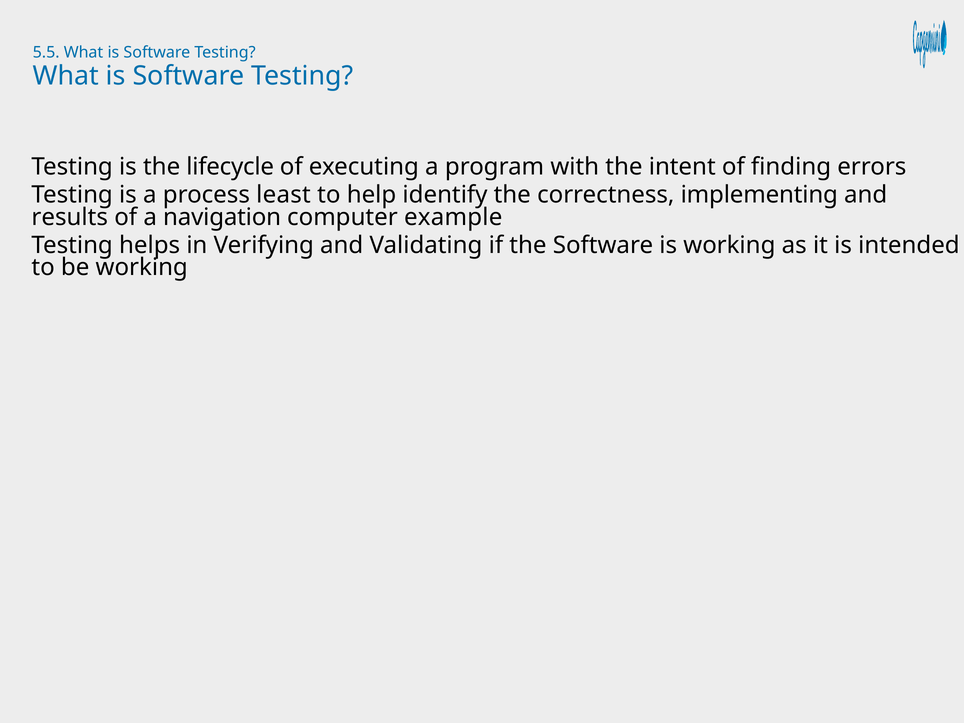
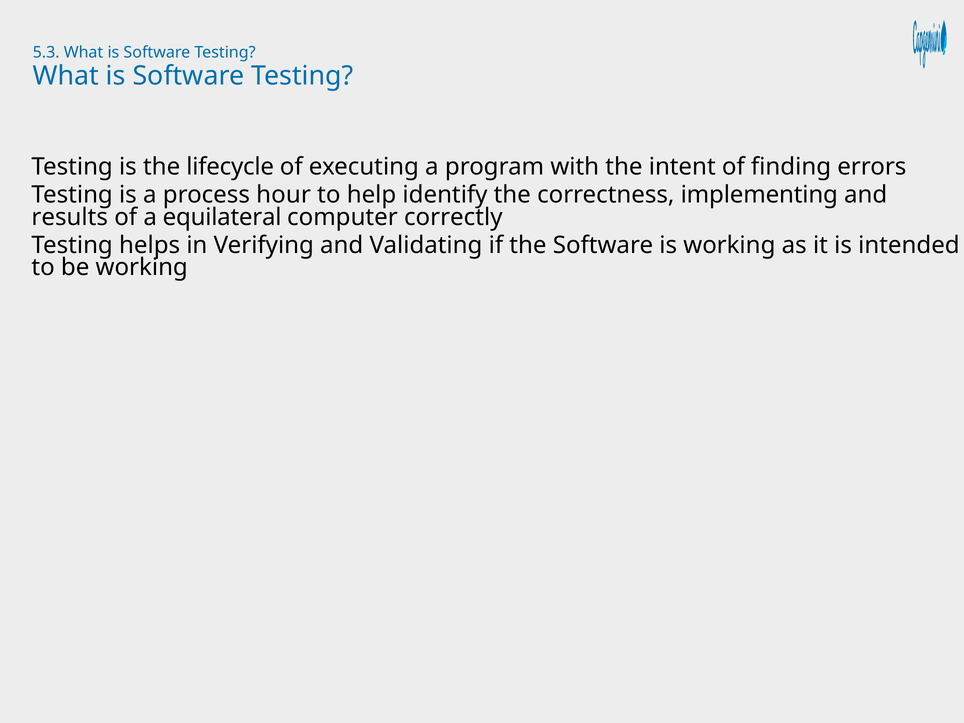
5.5: 5.5 -> 5.3
least: least -> hour
navigation: navigation -> equilateral
example: example -> correctly
